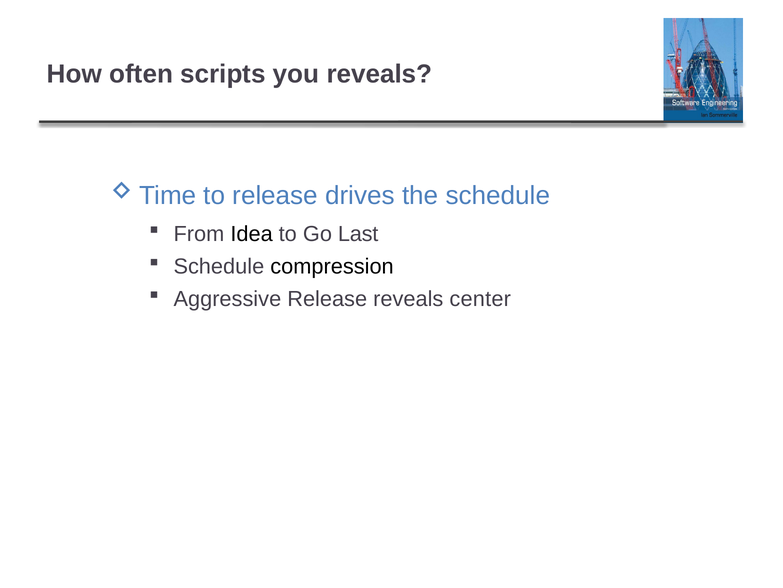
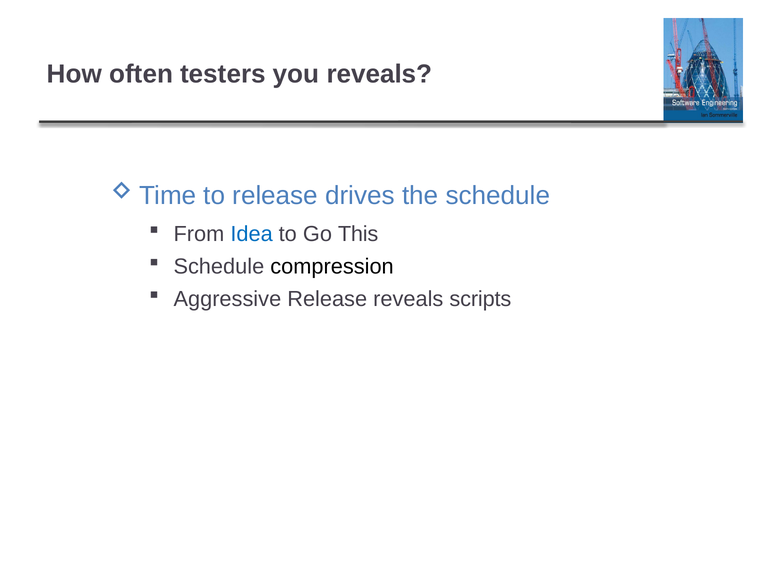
scripts: scripts -> testers
Idea colour: black -> blue
Last: Last -> This
center: center -> scripts
